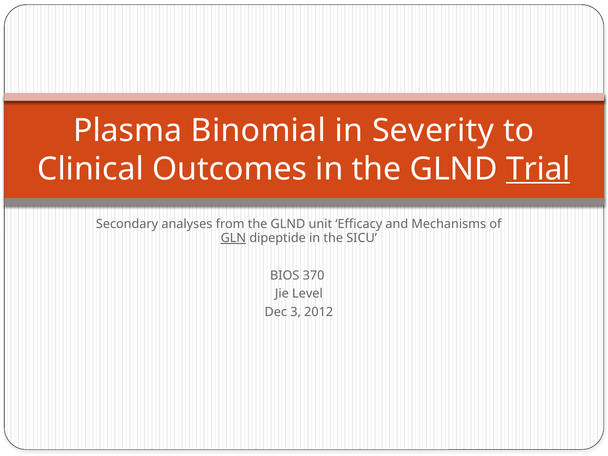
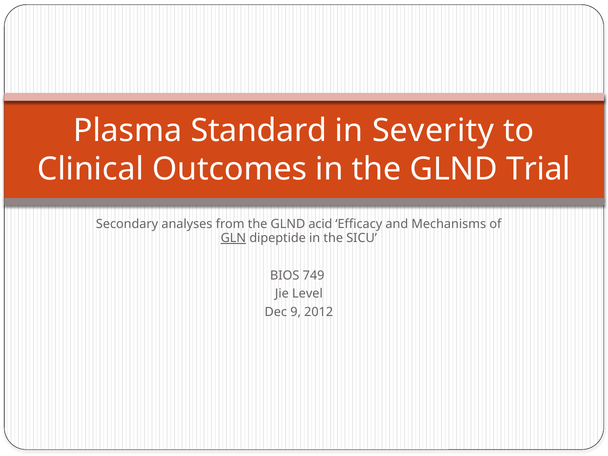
Binomial: Binomial -> Standard
Trial underline: present -> none
unit: unit -> acid
370: 370 -> 749
3: 3 -> 9
